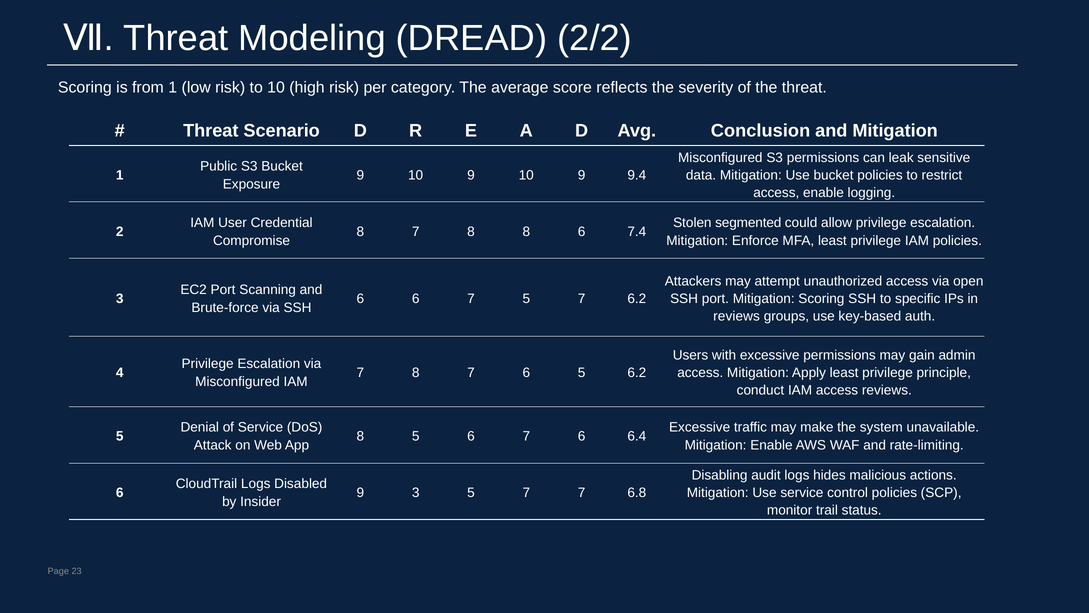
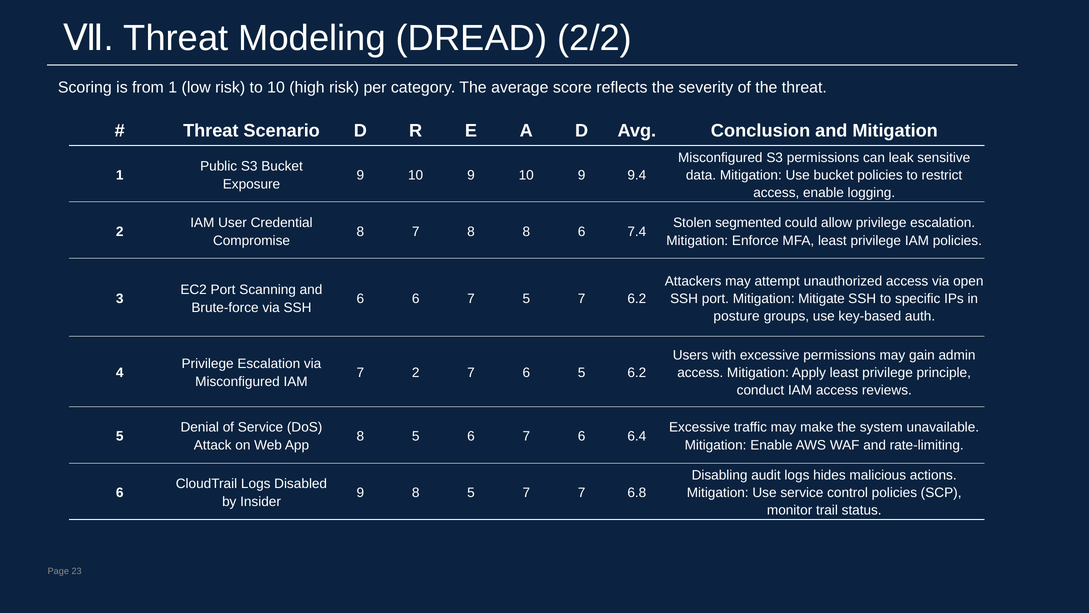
Mitigation Scoring: Scoring -> Mitigate
reviews at (737, 316): reviews -> posture
8 at (416, 373): 8 -> 2
9 3: 3 -> 8
